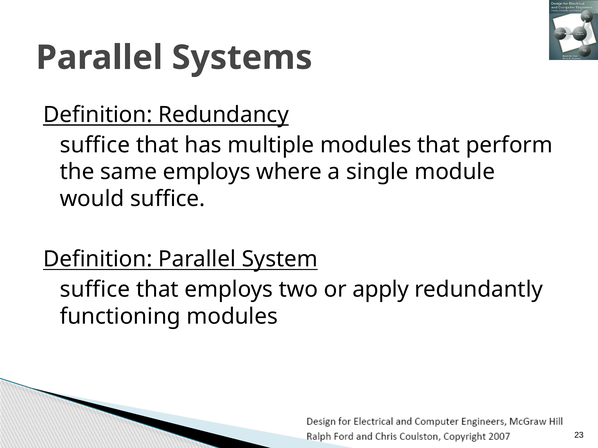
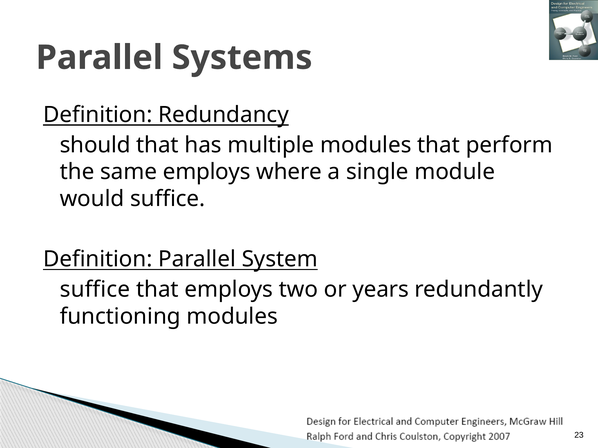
suffice at (95, 145): suffice -> should
apply: apply -> years
